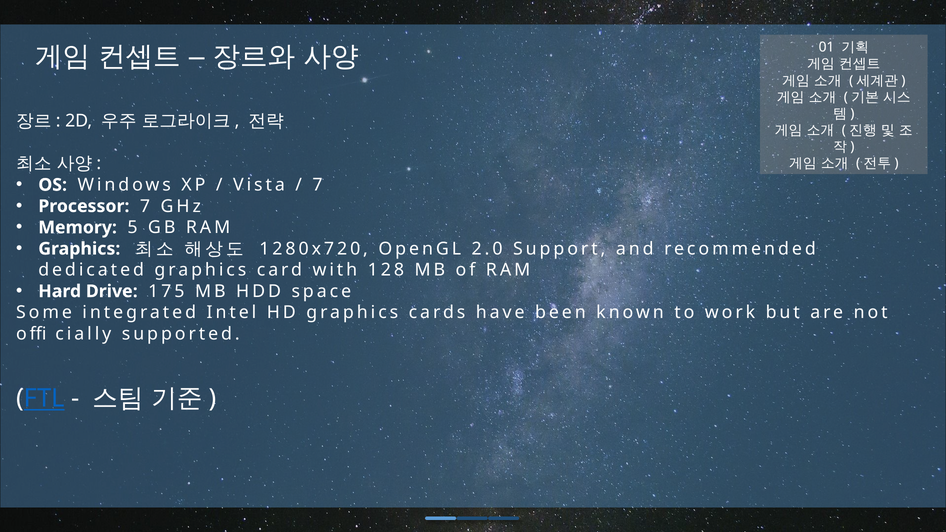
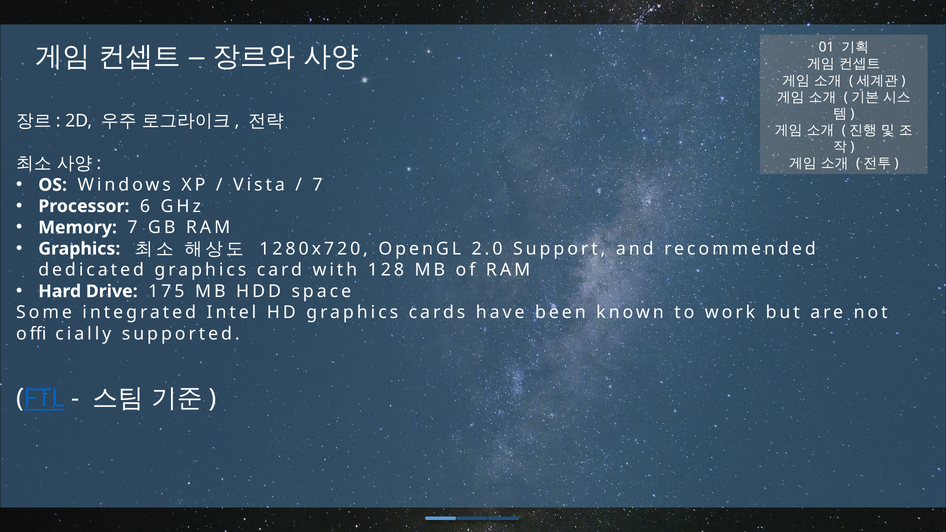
Processor 7: 7 -> 6
Memory 5: 5 -> 7
